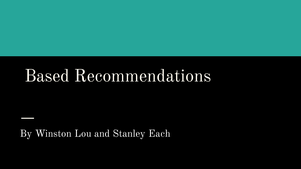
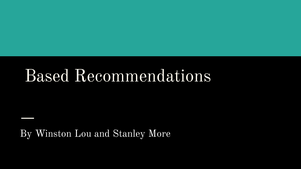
Each: Each -> More
